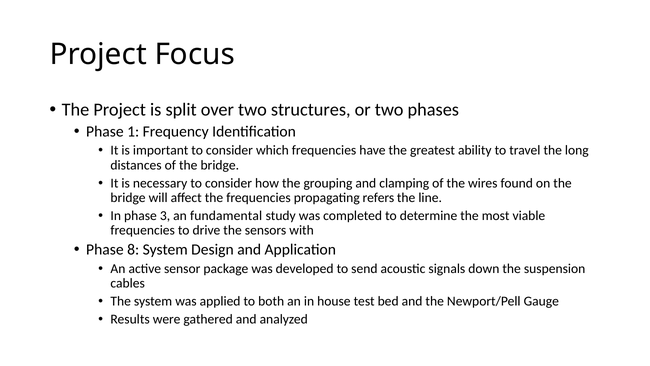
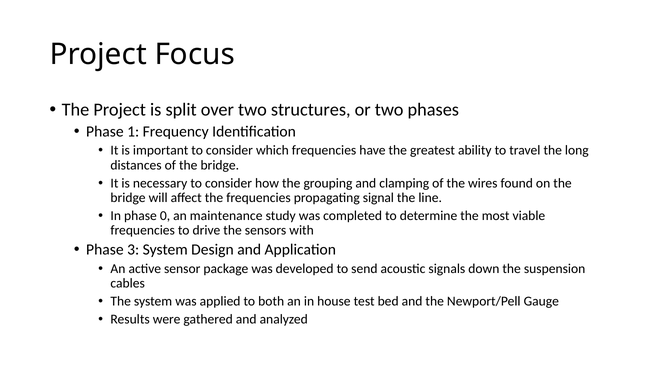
refers: refers -> signal
3: 3 -> 0
fundamental: fundamental -> maintenance
8: 8 -> 3
